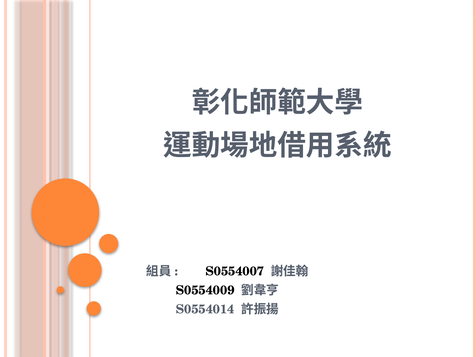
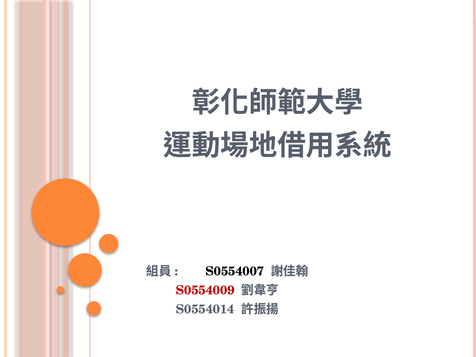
S0554009 colour: black -> red
